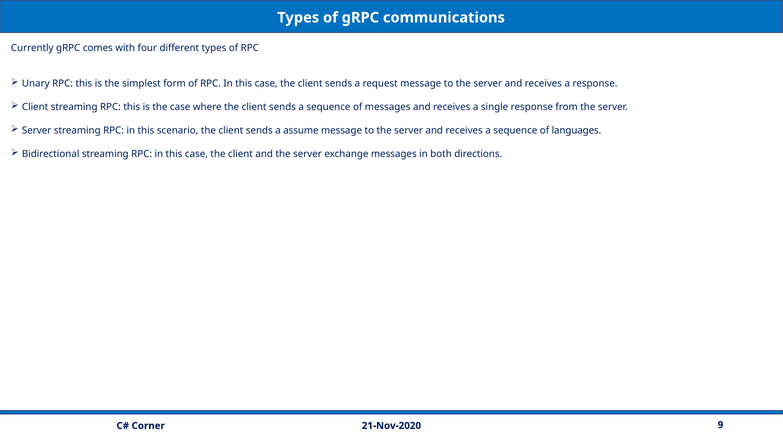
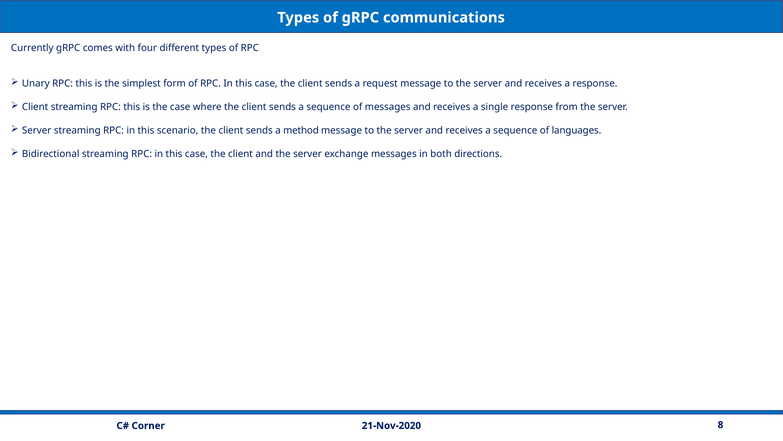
assume: assume -> method
9: 9 -> 8
